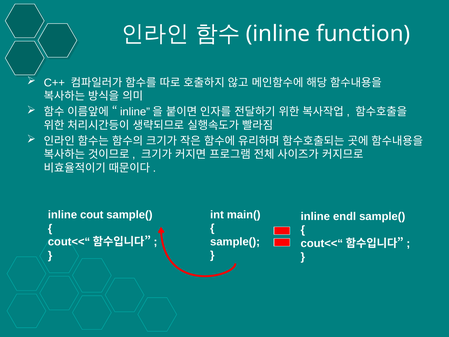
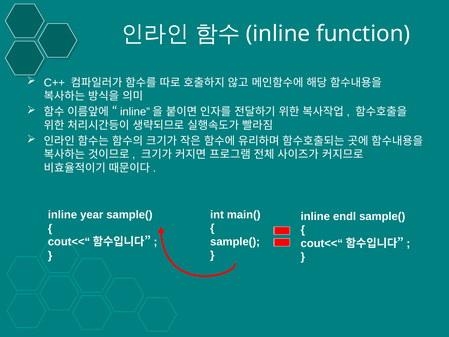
cout: cout -> year
